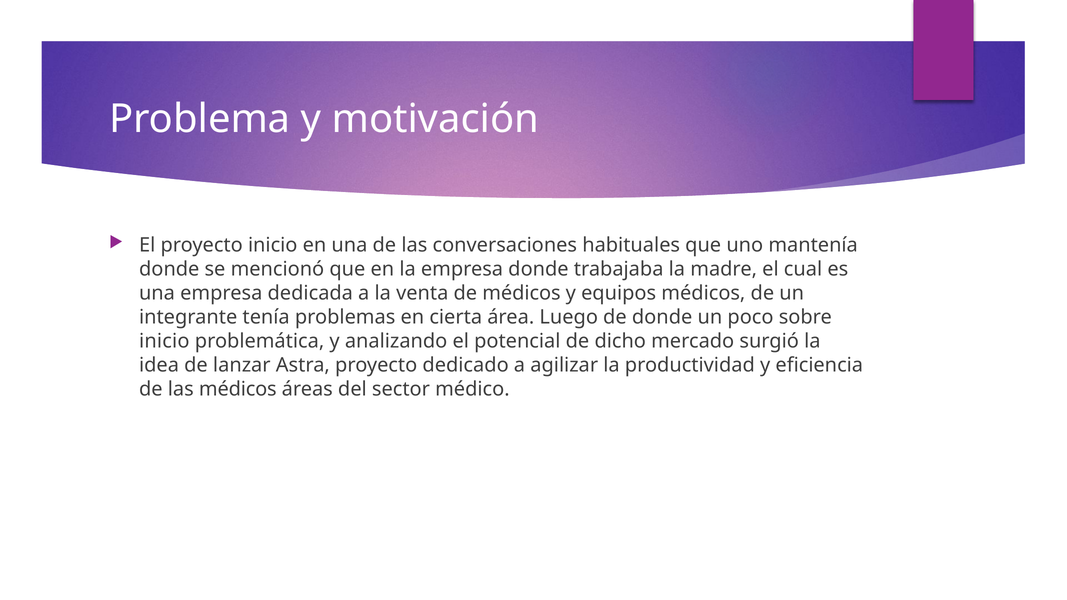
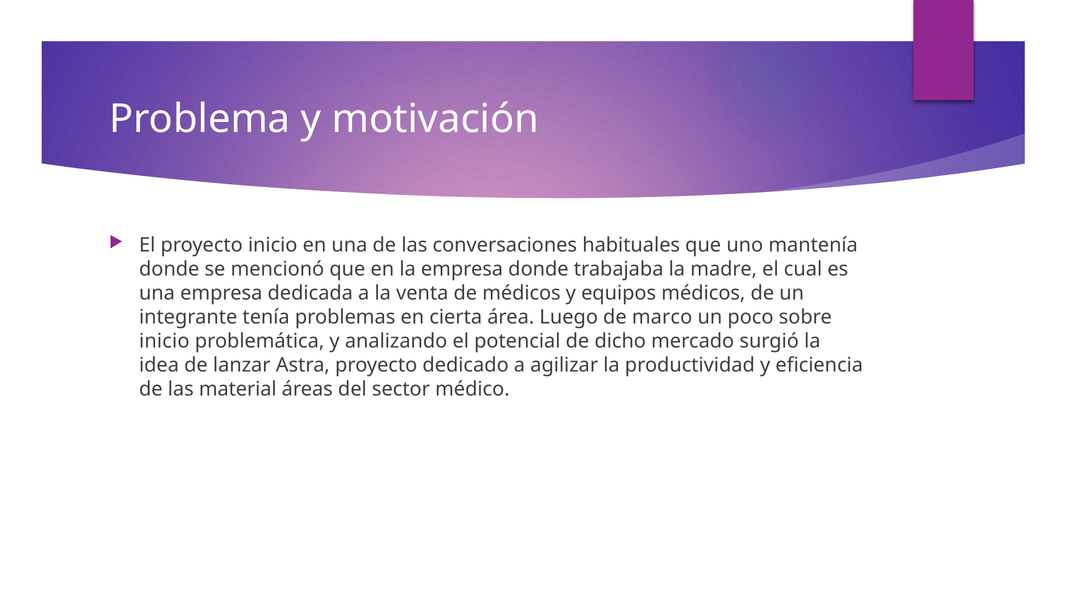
de donde: donde -> marco
las médicos: médicos -> material
